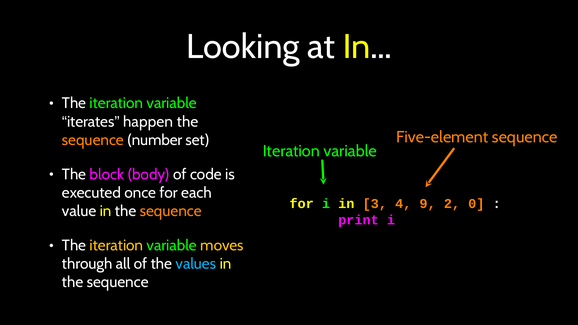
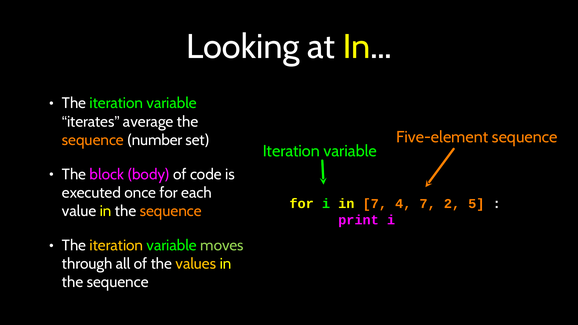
happen: happen -> average
in 3: 3 -> 7
4 9: 9 -> 7
0: 0 -> 5
moves colour: yellow -> light green
values colour: light blue -> yellow
